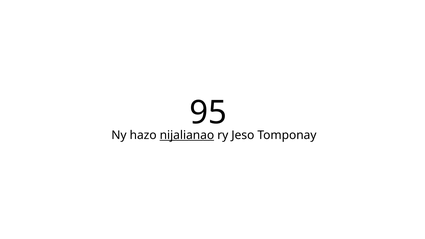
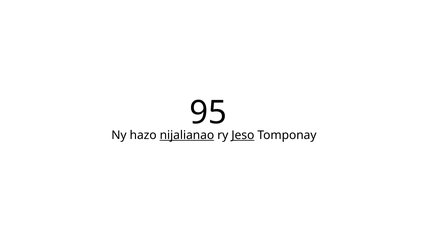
Jeso underline: none -> present
